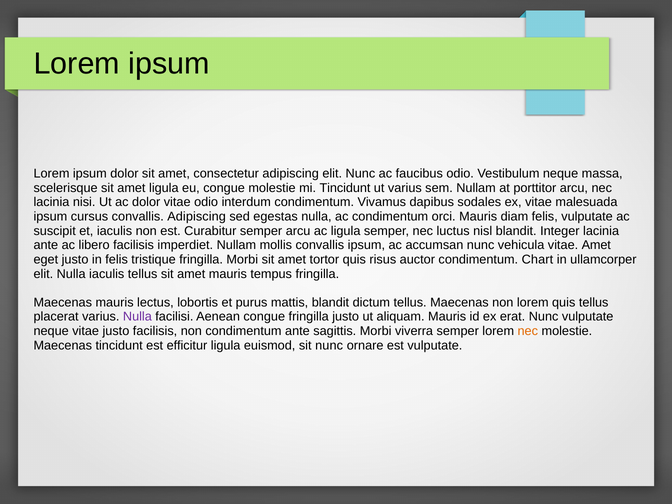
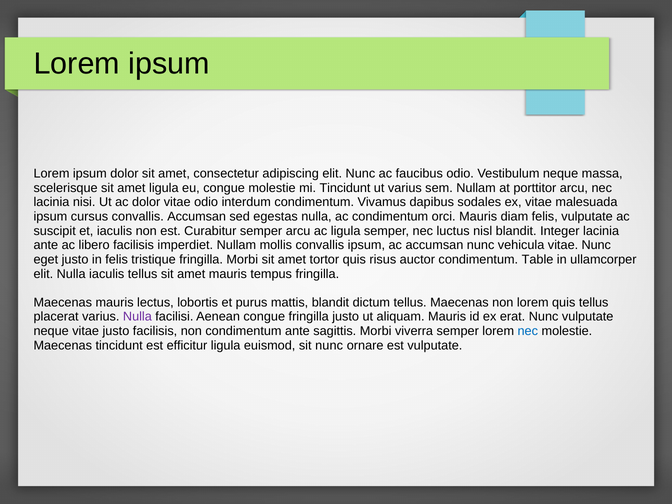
convallis Adipiscing: Adipiscing -> Accumsan
vitae Amet: Amet -> Nunc
Chart: Chart -> Table
nec at (528, 331) colour: orange -> blue
